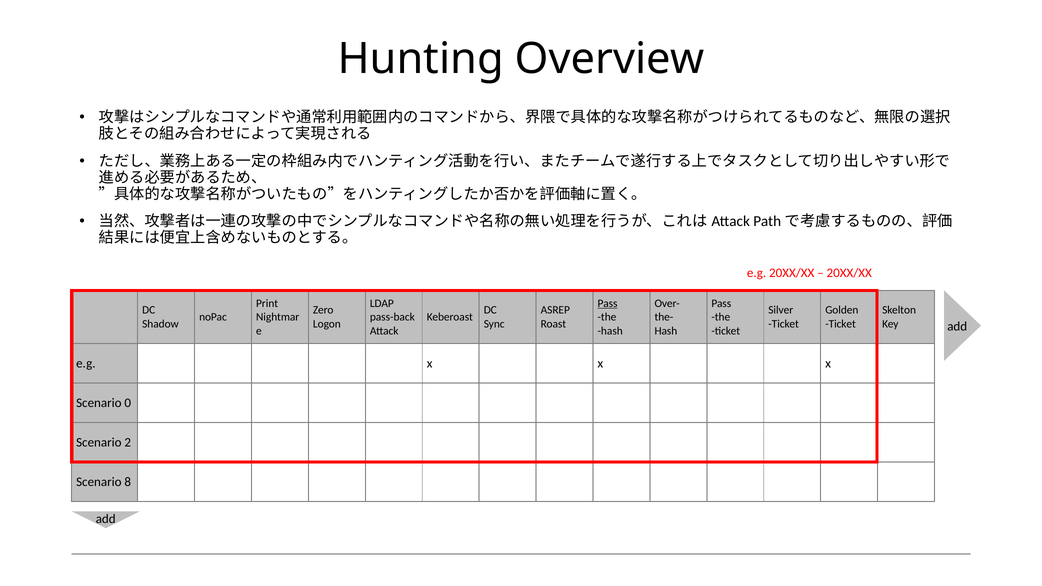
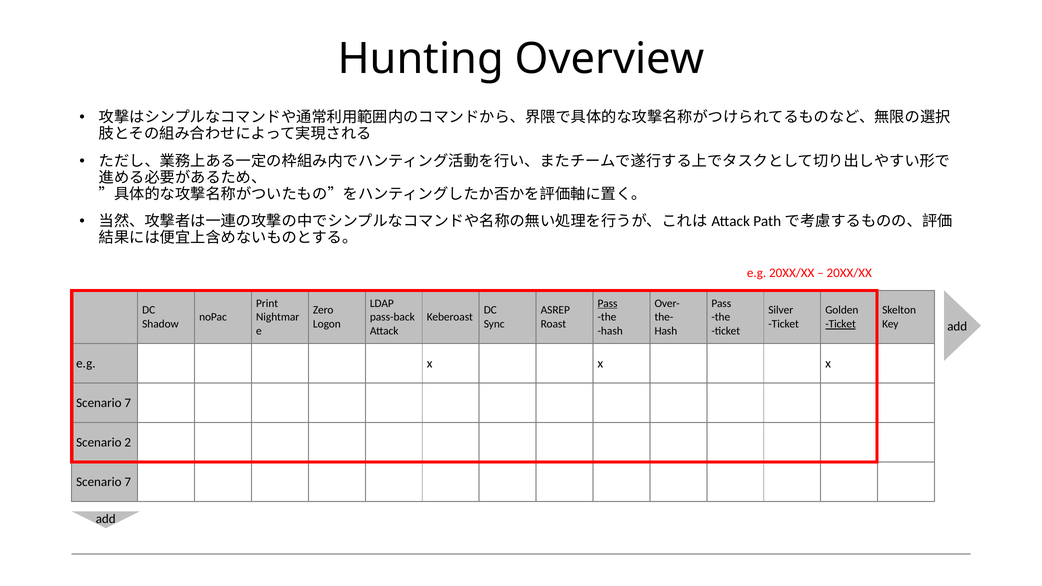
Ticket at (841, 324) underline: none -> present
0 at (128, 403): 0 -> 7
8 at (128, 482): 8 -> 7
